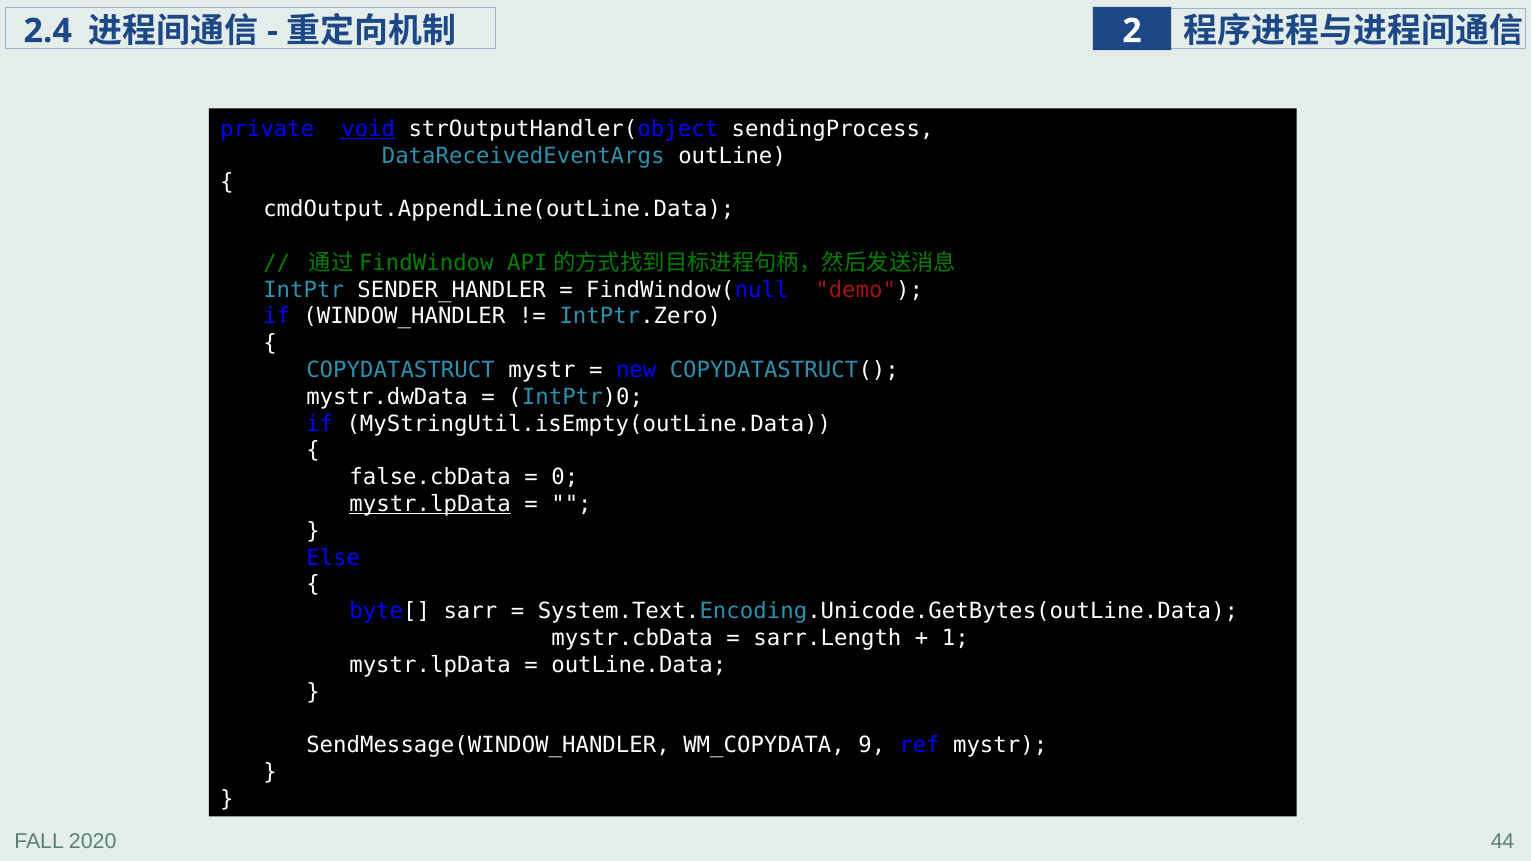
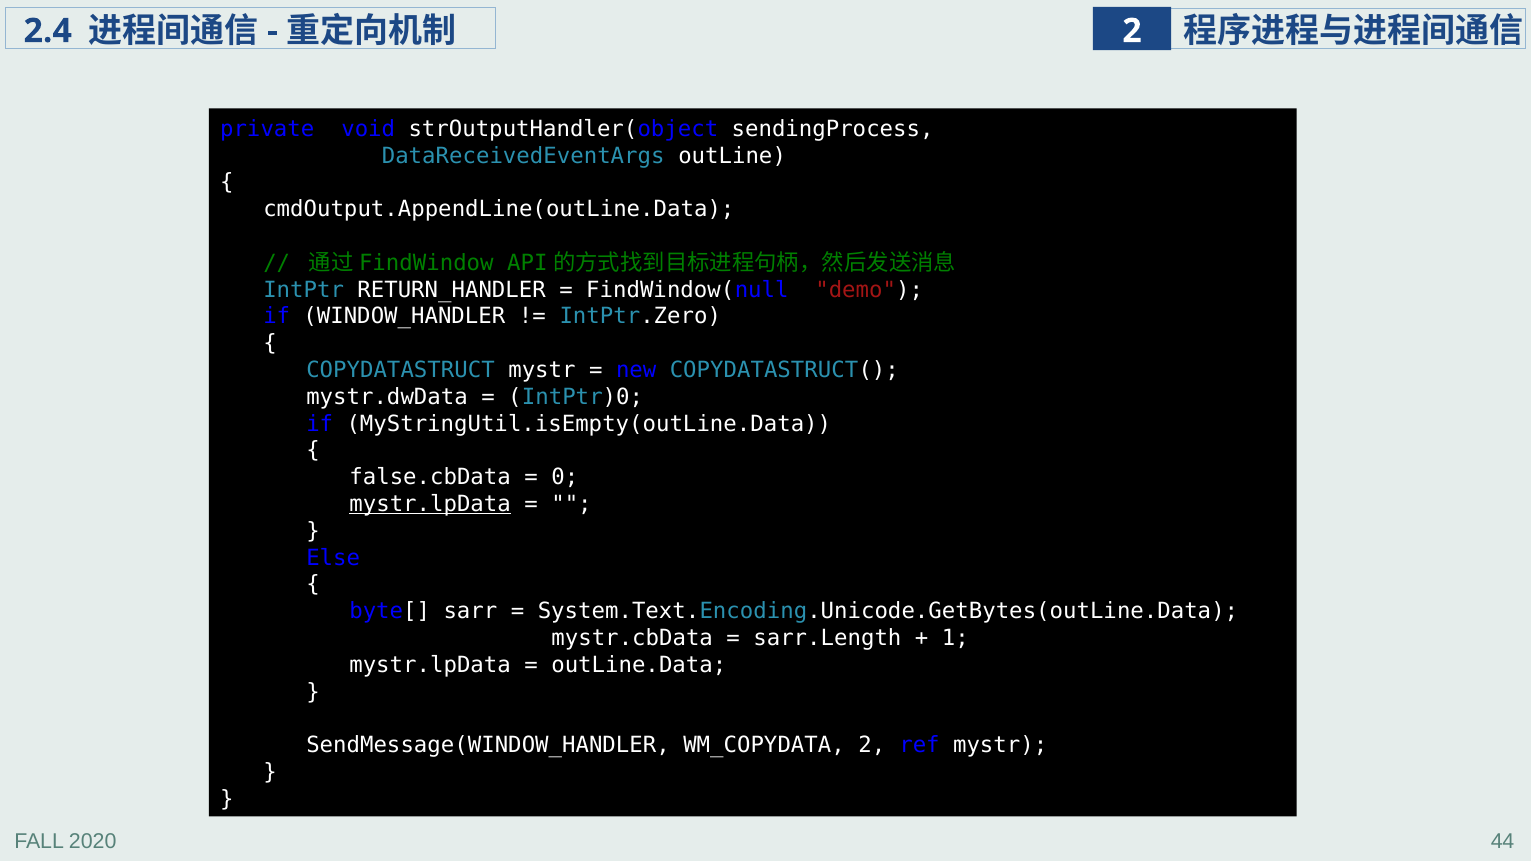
void underline: present -> none
SENDER_HANDLER: SENDER_HANDLER -> RETURN_HANDLER
WM_COPYDATA 9: 9 -> 2
